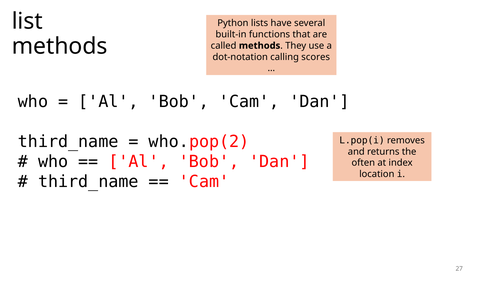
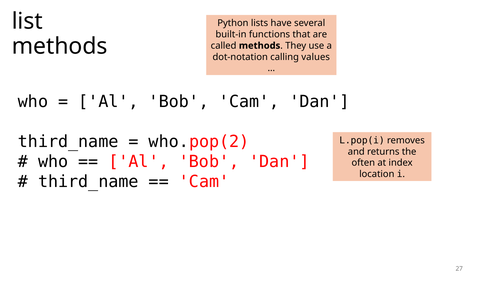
scores: scores -> values
